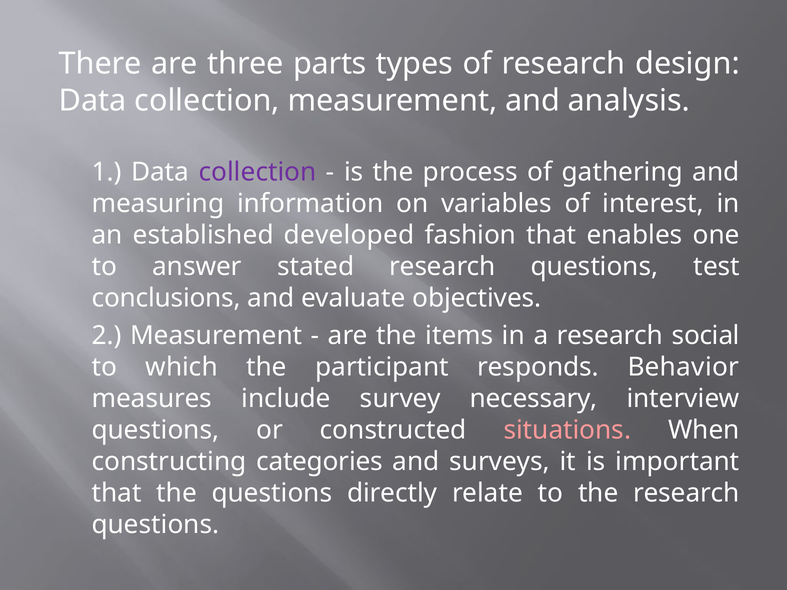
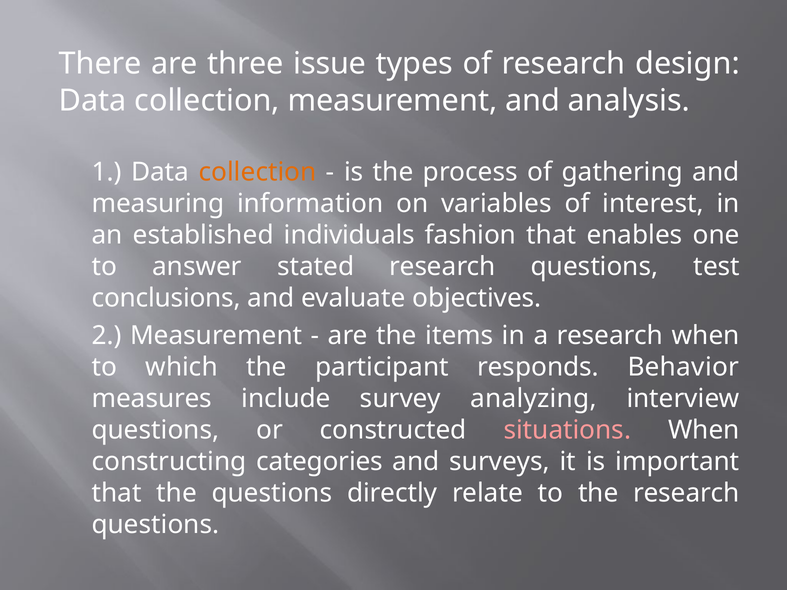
parts: parts -> issue
collection at (258, 172) colour: purple -> orange
developed: developed -> individuals
research social: social -> when
necessary: necessary -> analyzing
